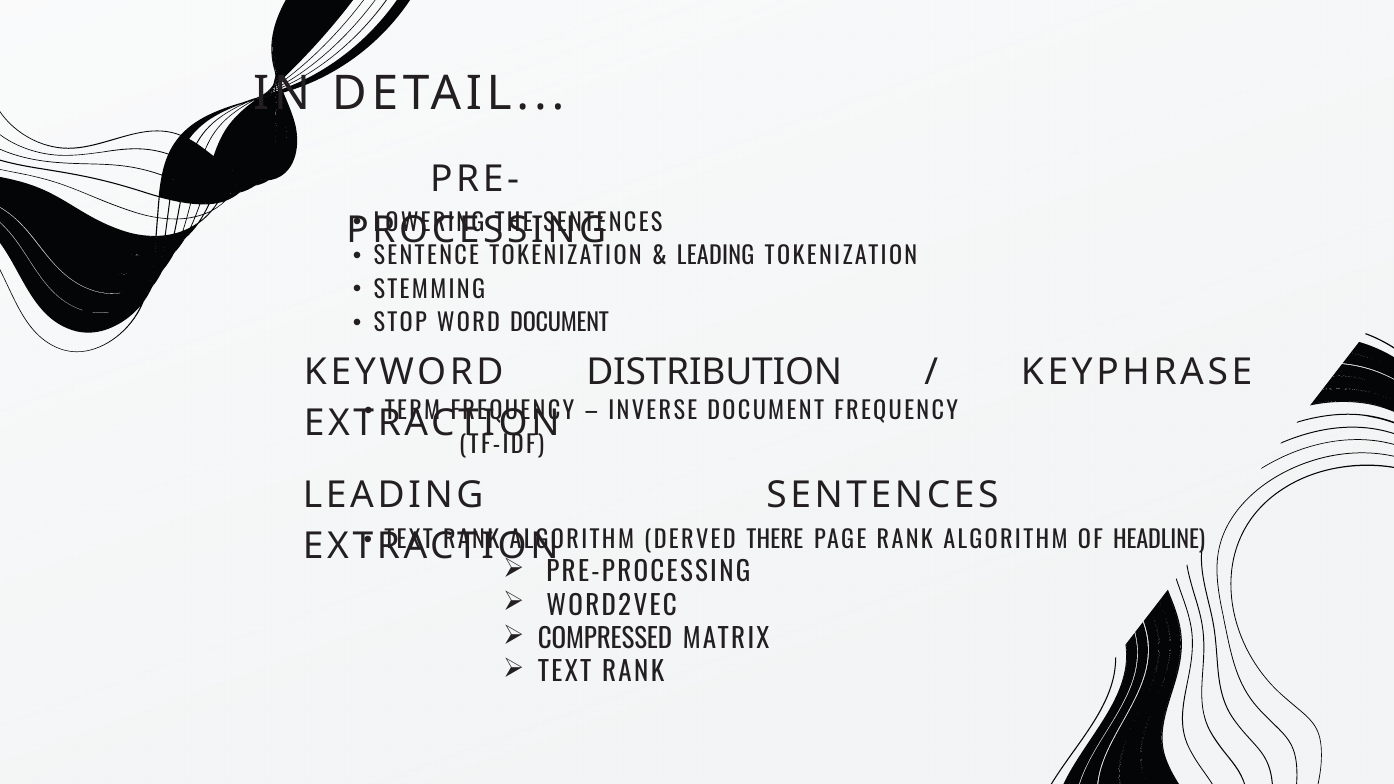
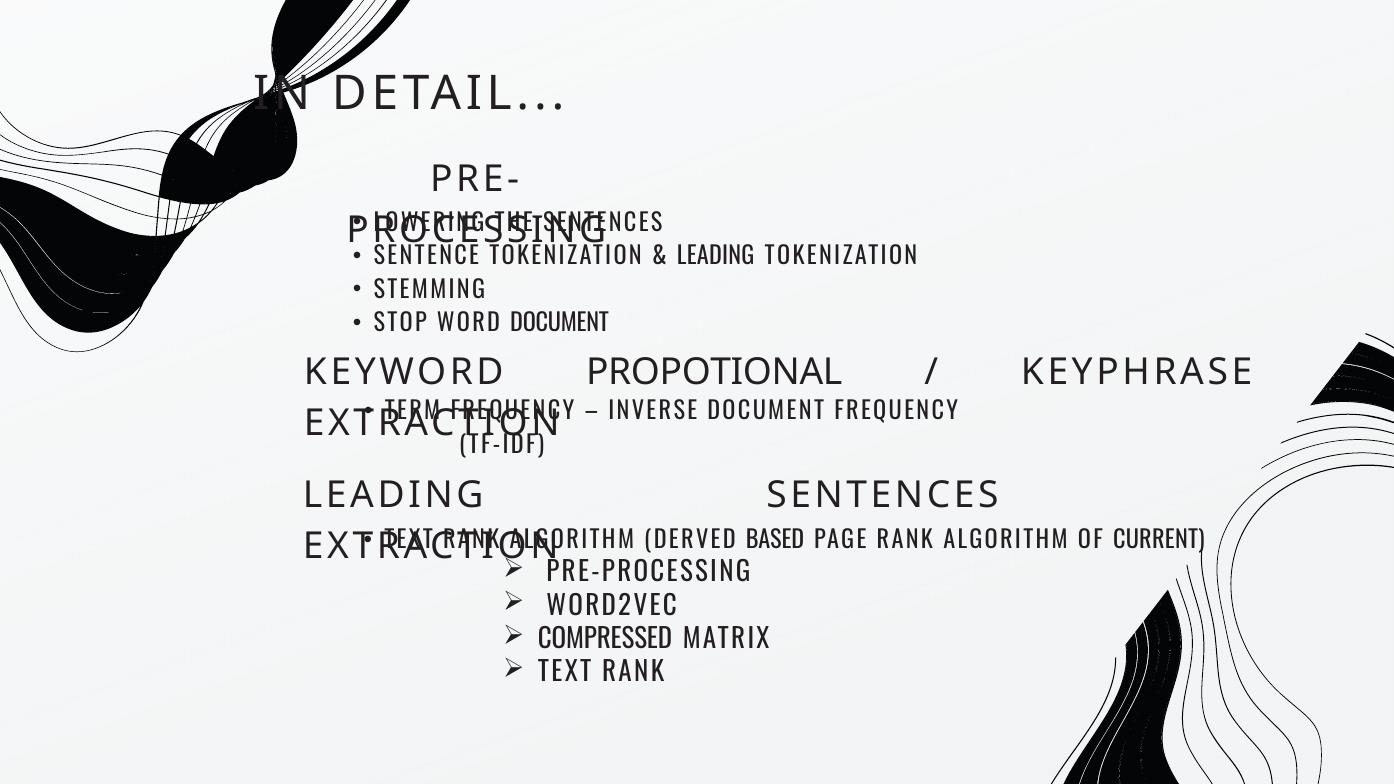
DISTRIBUTION: DISTRIBUTION -> PROPOTIONAL
THERE: THERE -> BASED
HEADLINE: HEADLINE -> CURRENT
